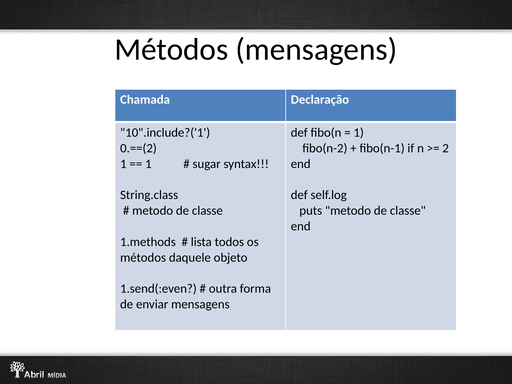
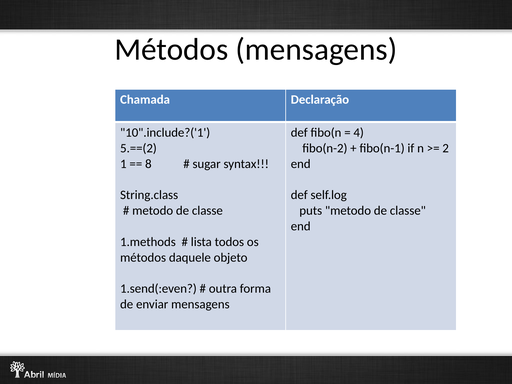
1 at (359, 133): 1 -> 4
0.==(2: 0.==(2 -> 5.==(2
1 at (148, 164): 1 -> 8
